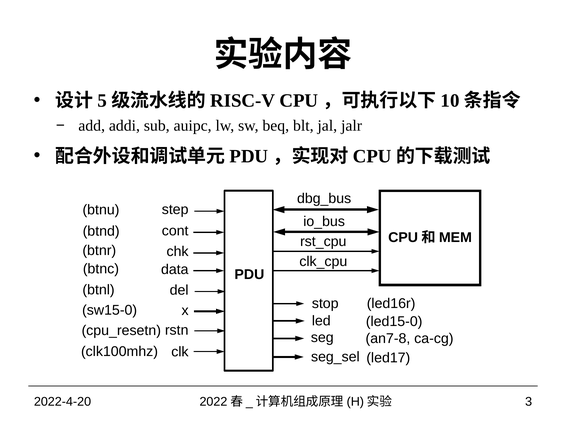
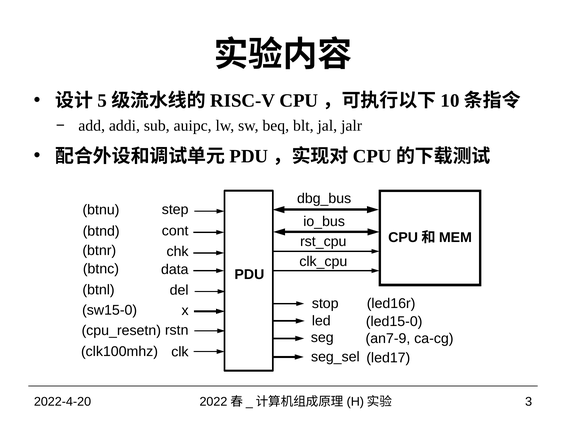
an7-8: an7-8 -> an7-9
